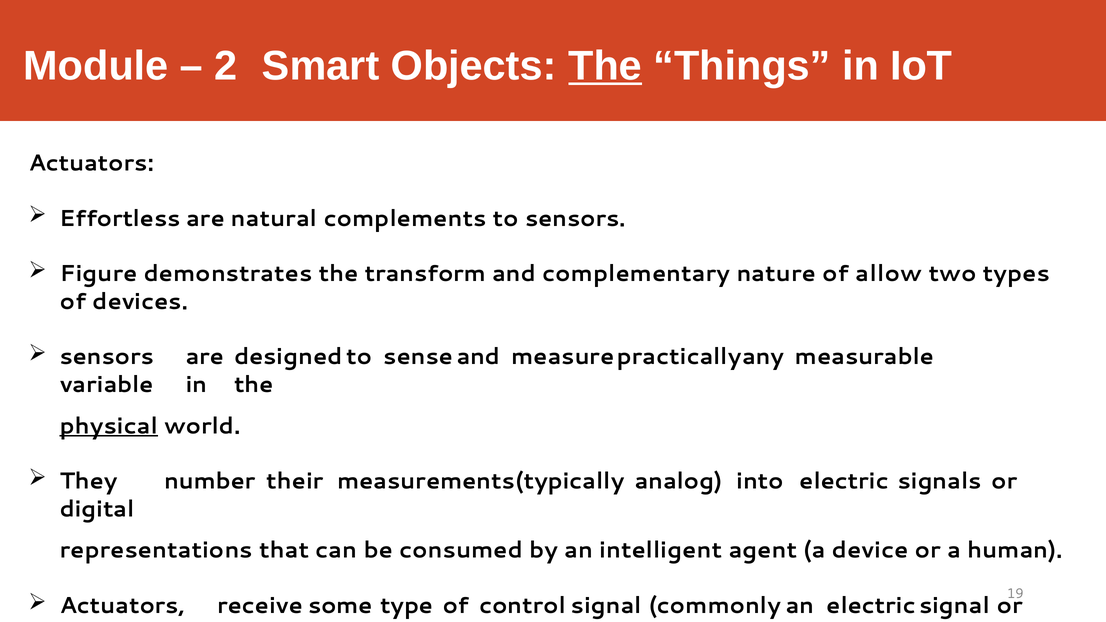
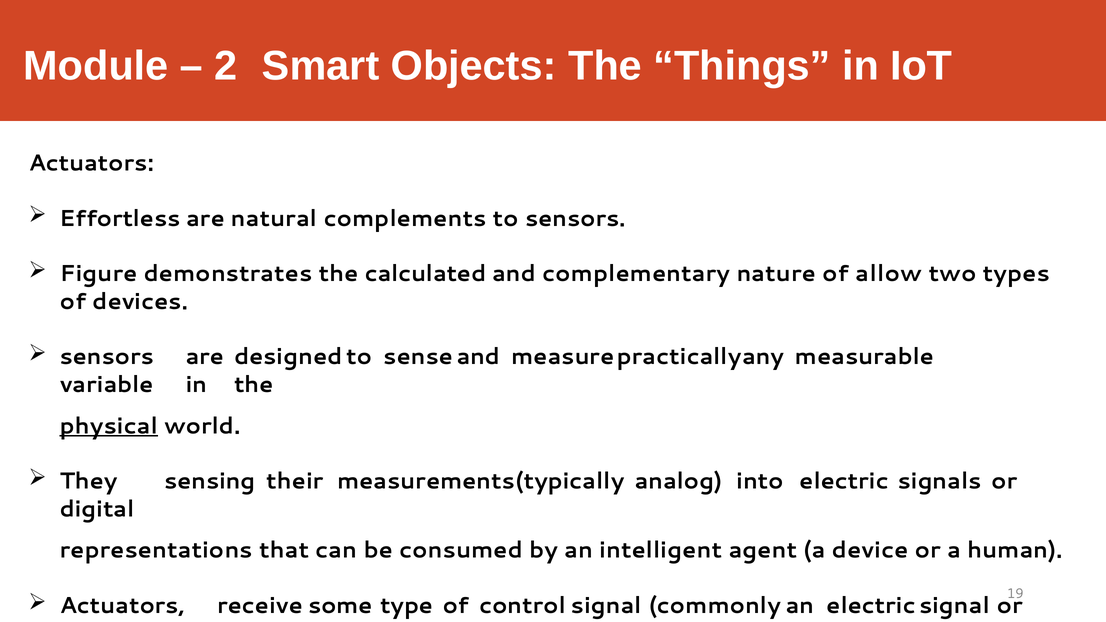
The at (605, 66) underline: present -> none
transform: transform -> calculated
number: number -> sensing
